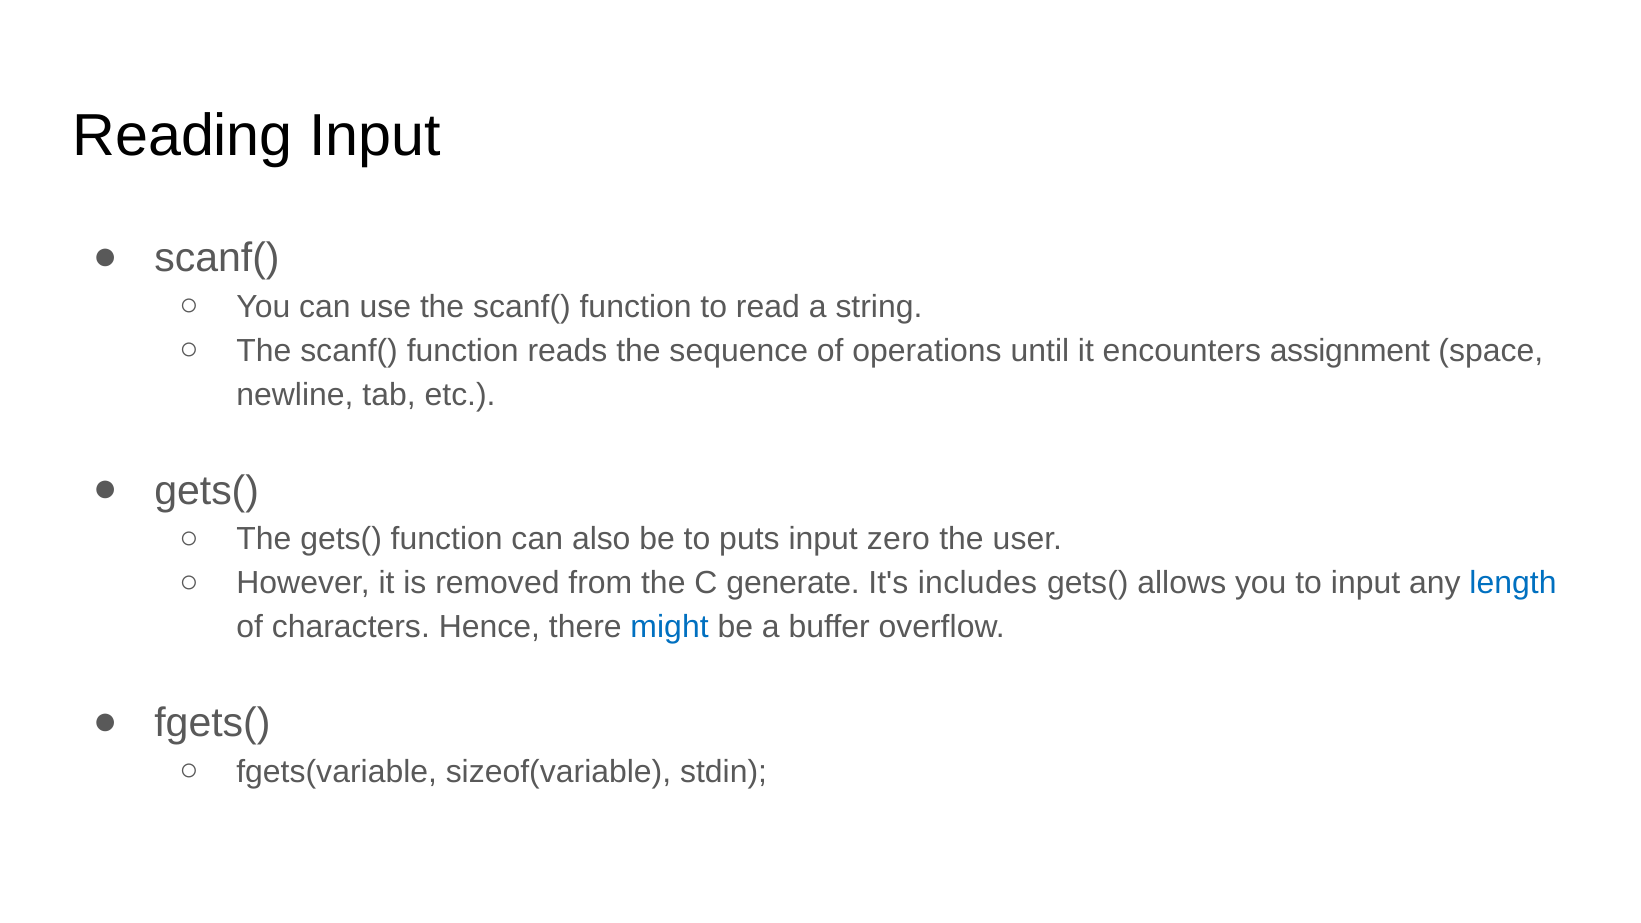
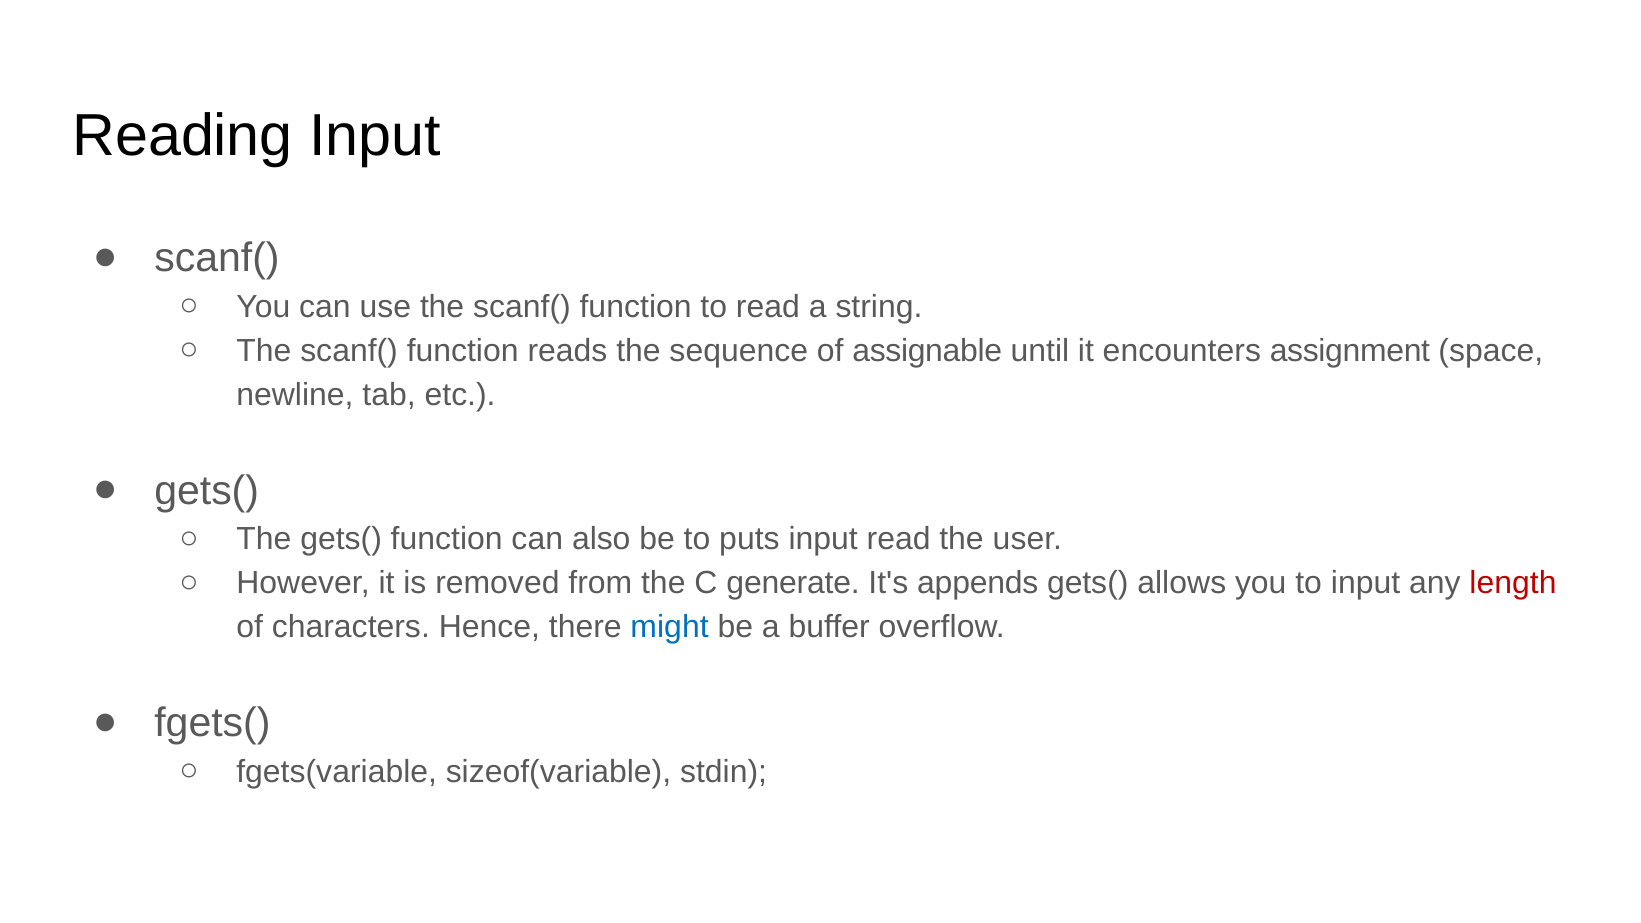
operations: operations -> assignable
input zero: zero -> read
includes: includes -> appends
length colour: blue -> red
